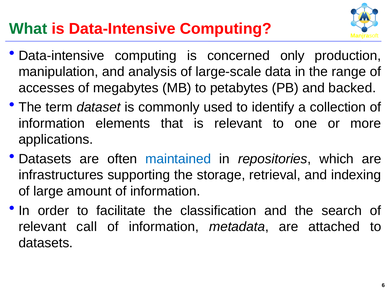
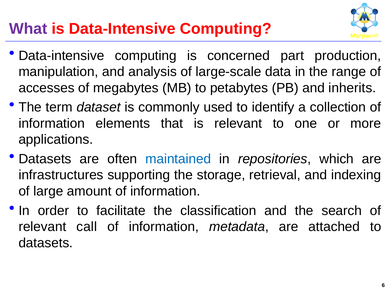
What colour: green -> purple
only: only -> part
backed: backed -> inherits
